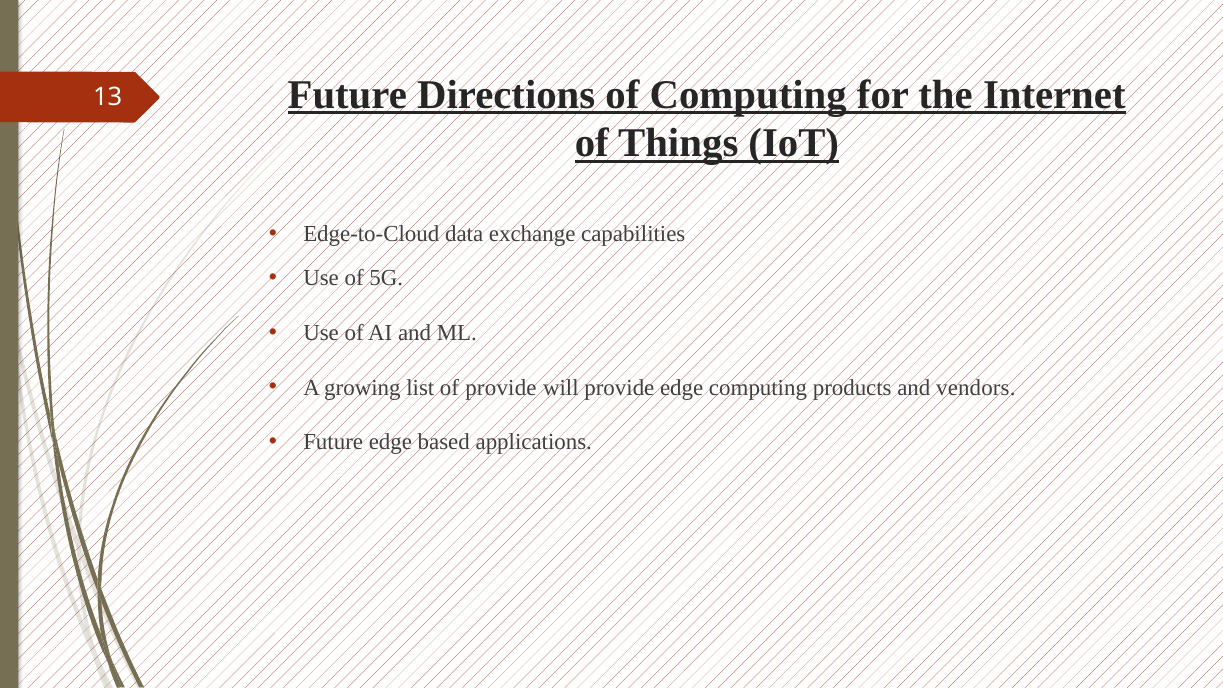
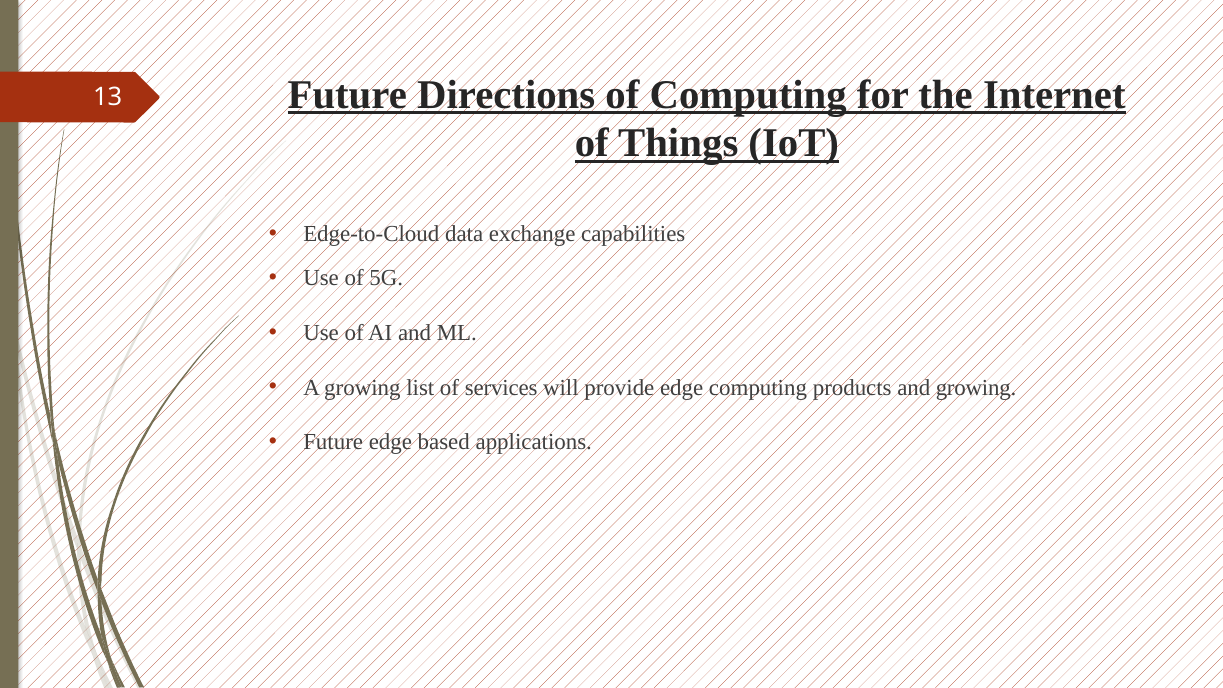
of provide: provide -> services
and vendors: vendors -> growing
